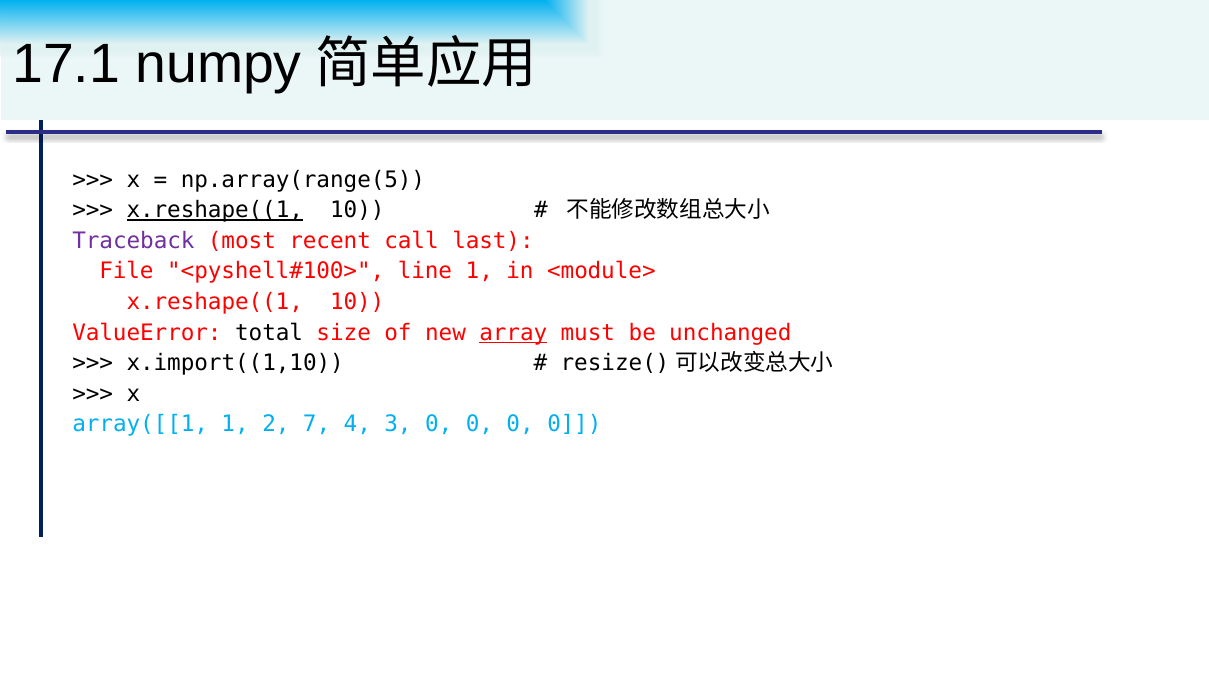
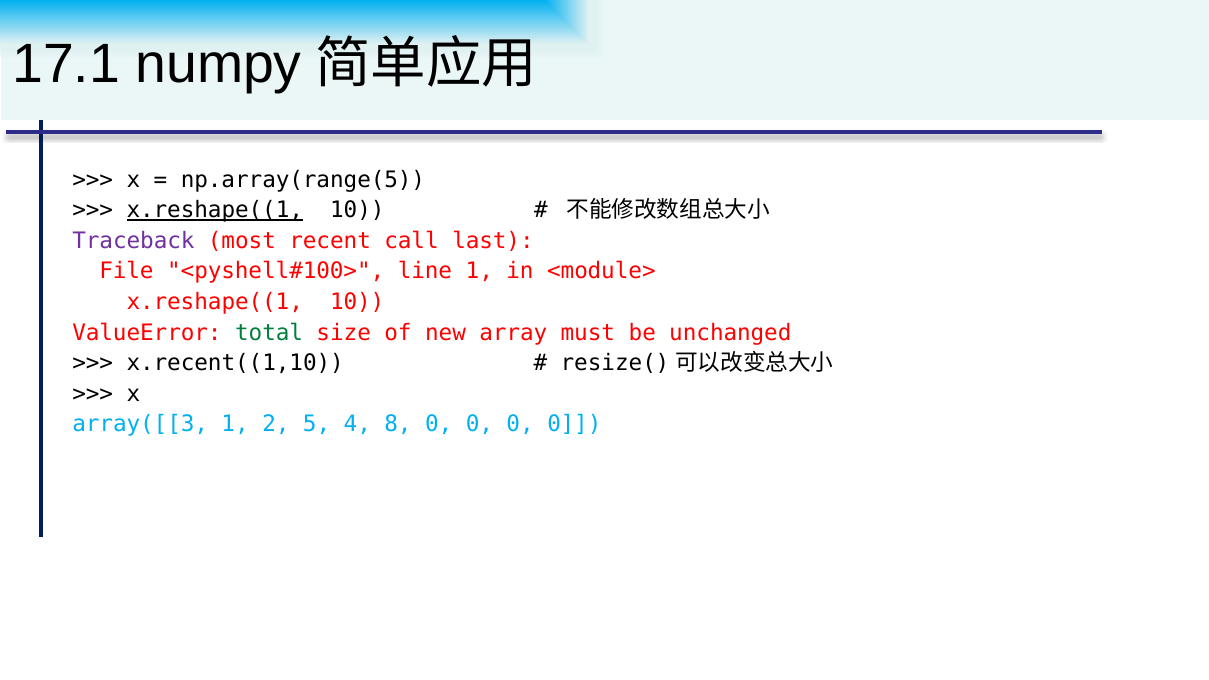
total colour: black -> green
array underline: present -> none
x.import((1,10: x.import((1,10 -> x.recent((1,10
array([[1: array([[1 -> array([[3
7: 7 -> 5
3: 3 -> 8
